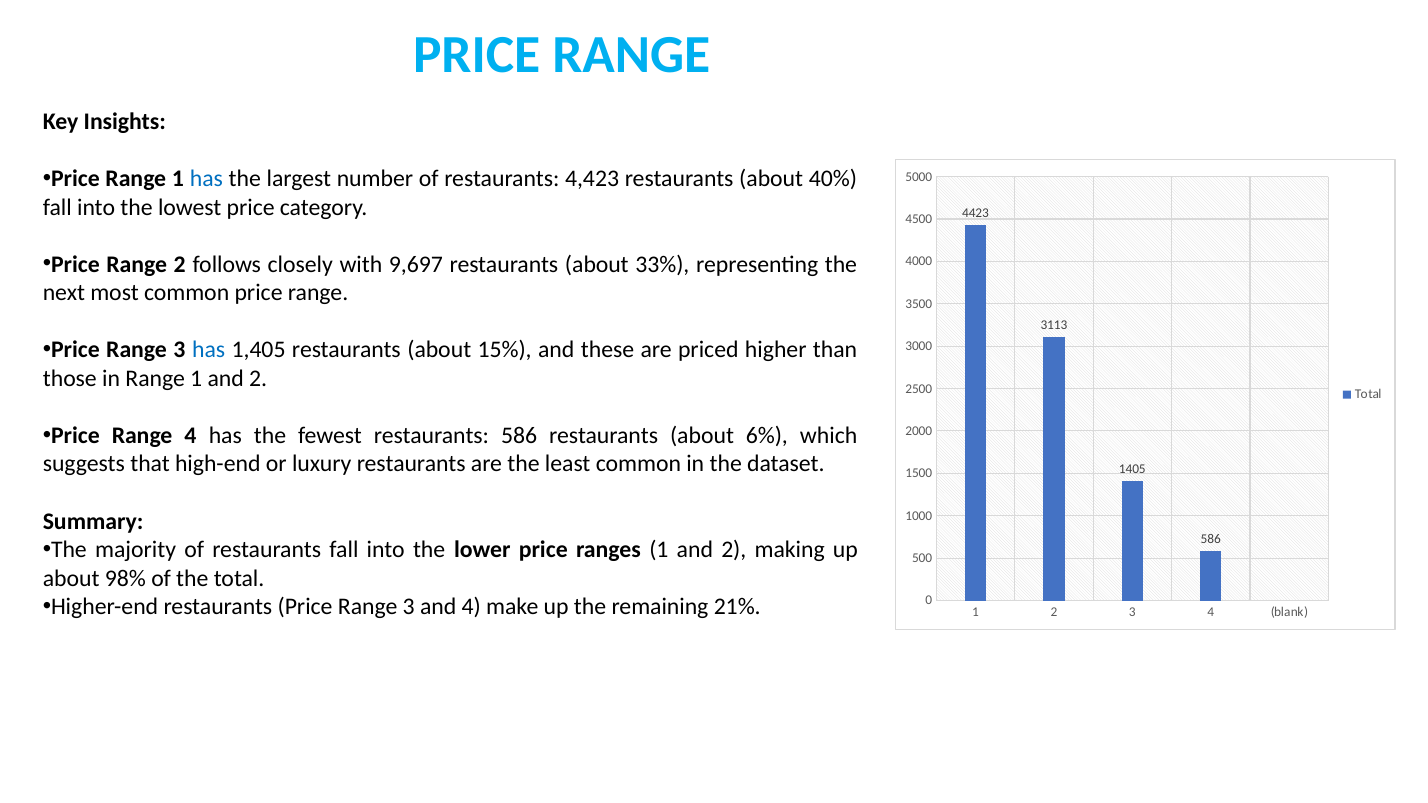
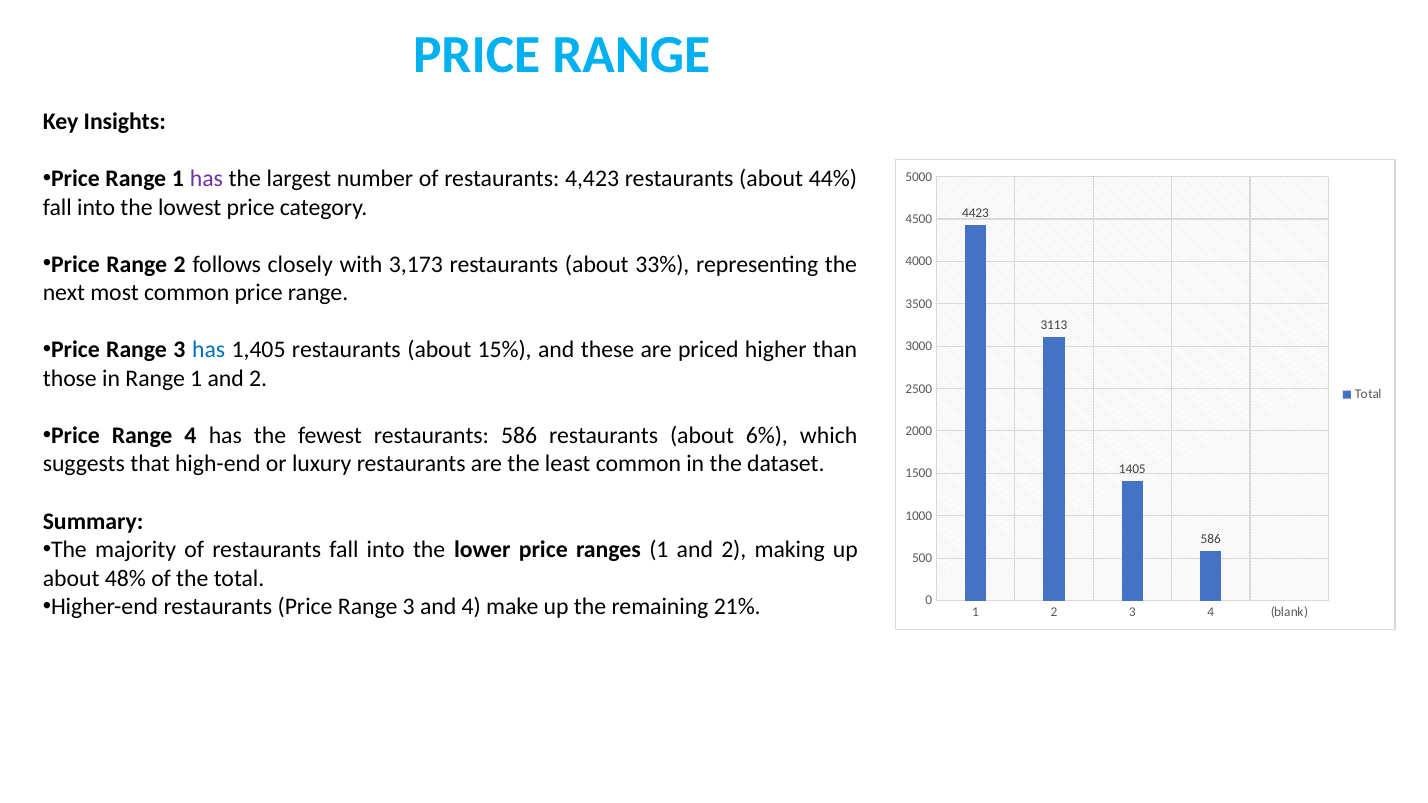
has at (206, 179) colour: blue -> purple
40%: 40% -> 44%
9,697: 9,697 -> 3,173
98%: 98% -> 48%
